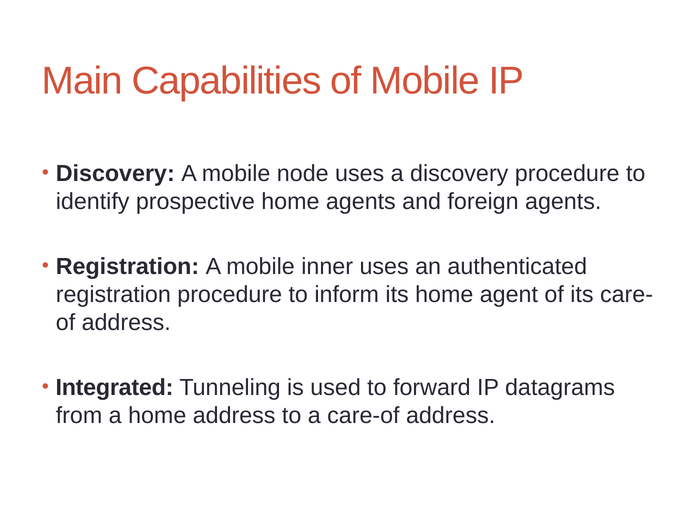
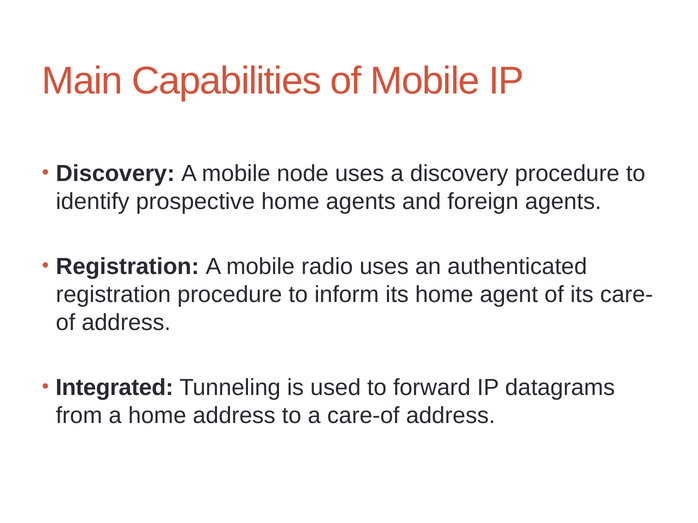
inner: inner -> radio
